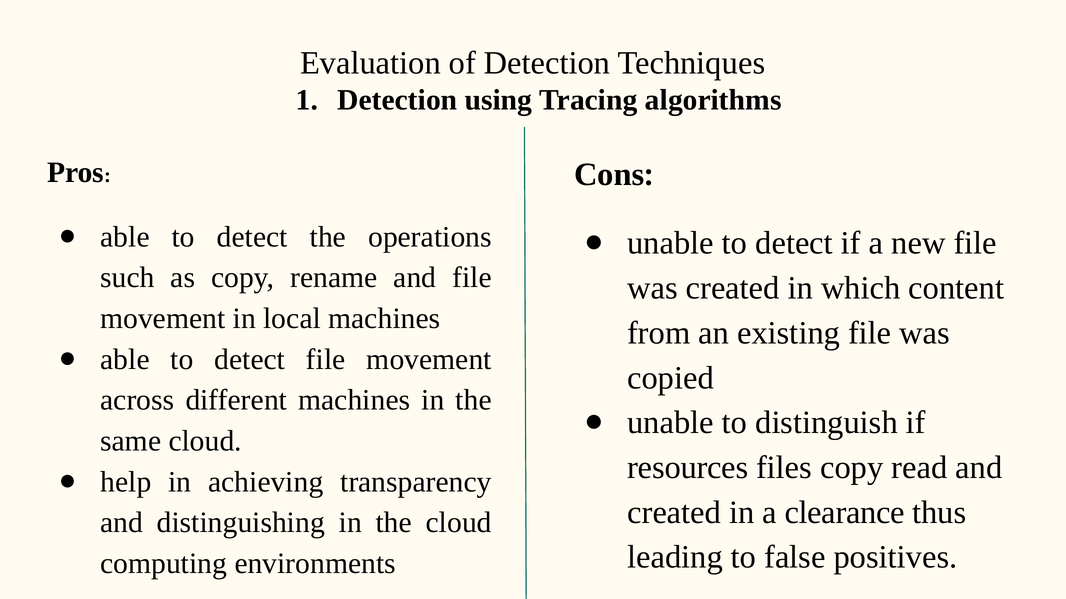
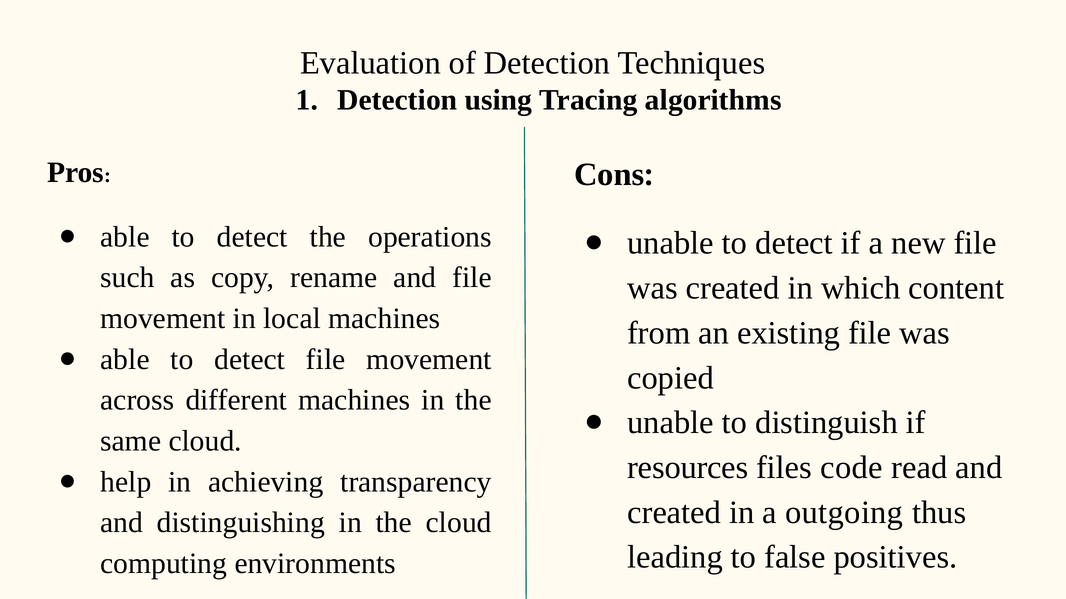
files copy: copy -> code
clearance: clearance -> outgoing
